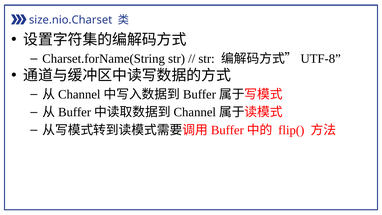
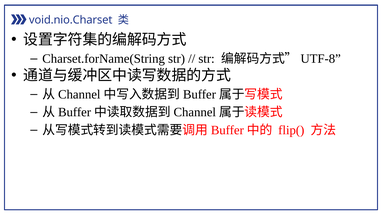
size.nio.Charset: size.nio.Charset -> void.nio.Charset
